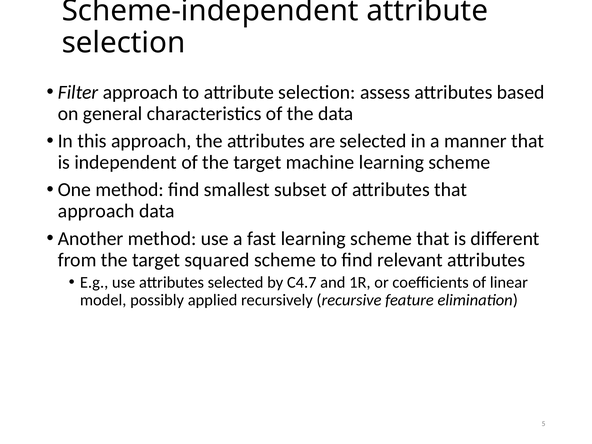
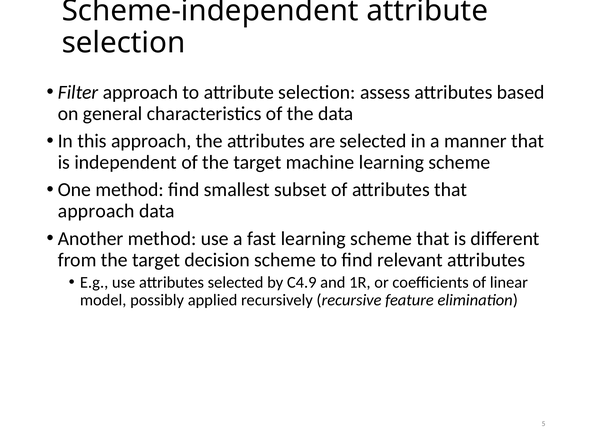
squared: squared -> decision
C4.7: C4.7 -> C4.9
